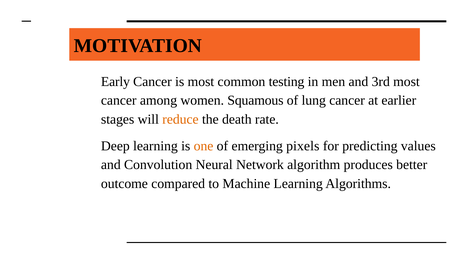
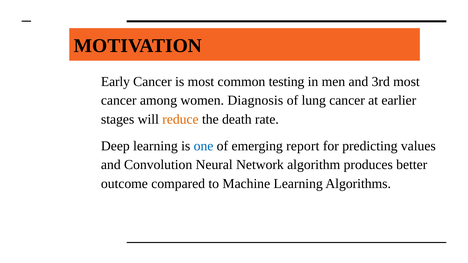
Squamous: Squamous -> Diagnosis
one colour: orange -> blue
pixels: pixels -> report
